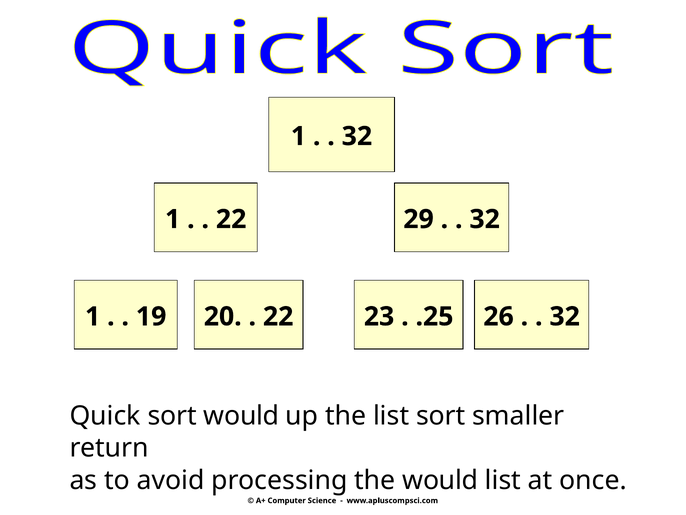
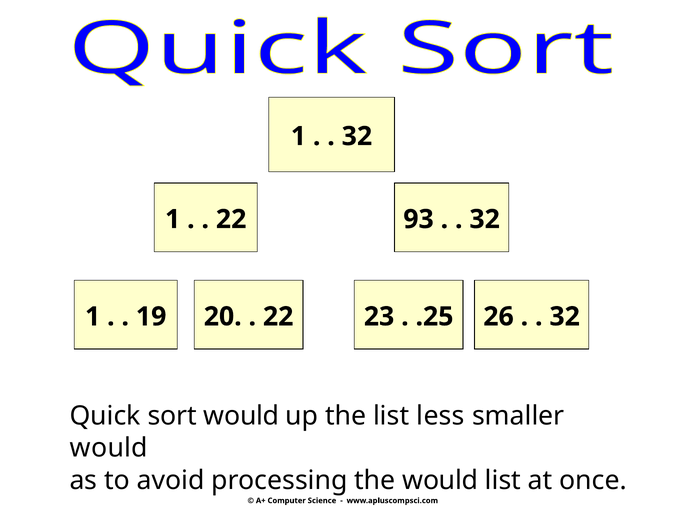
29: 29 -> 93
list sort: sort -> less
return at (109, 448): return -> would
